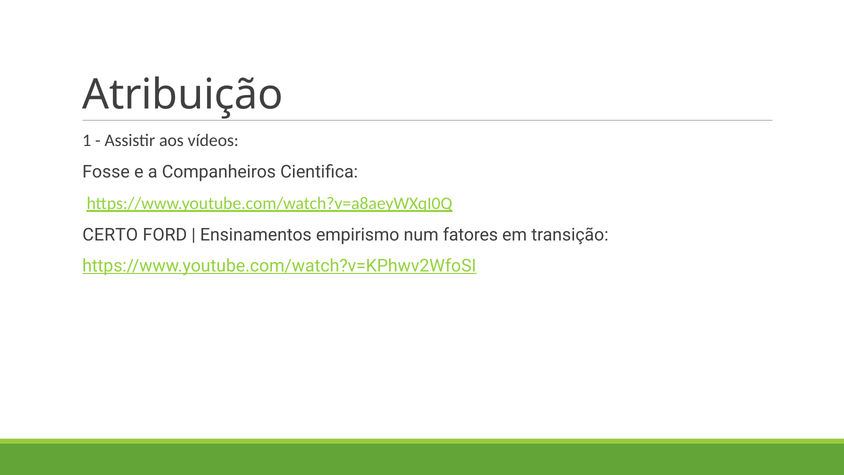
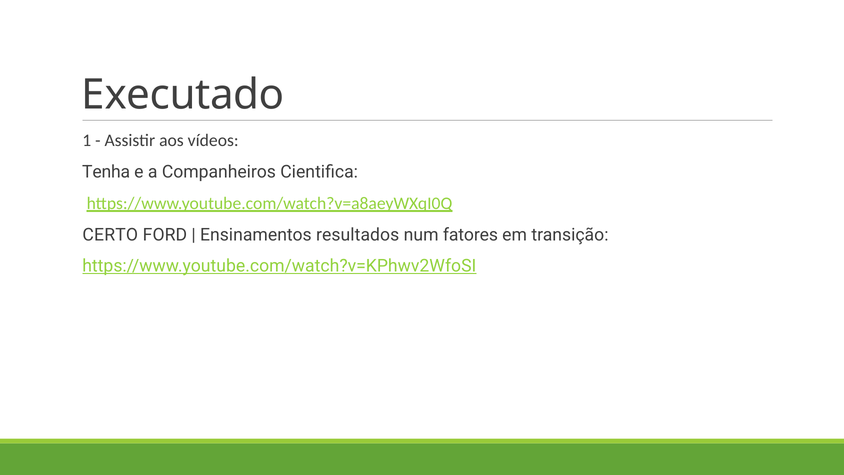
Atribuição: Atribuição -> Executado
Fosse: Fosse -> Tenha
empirismo: empirismo -> resultados
